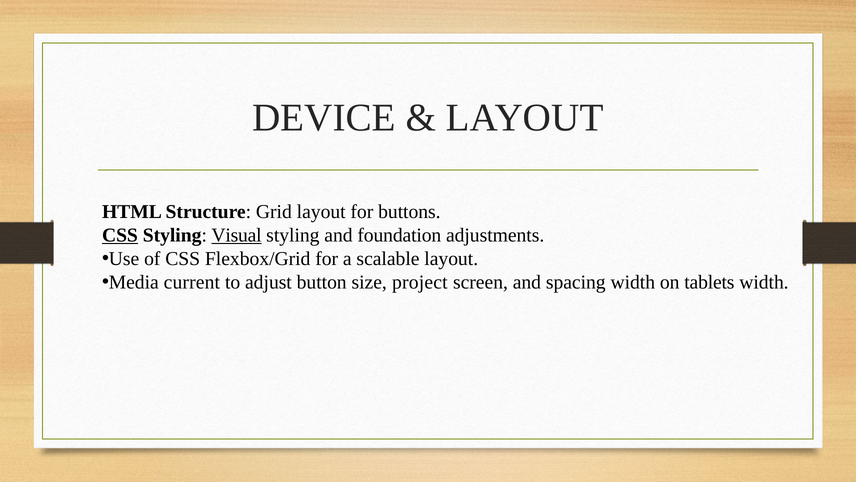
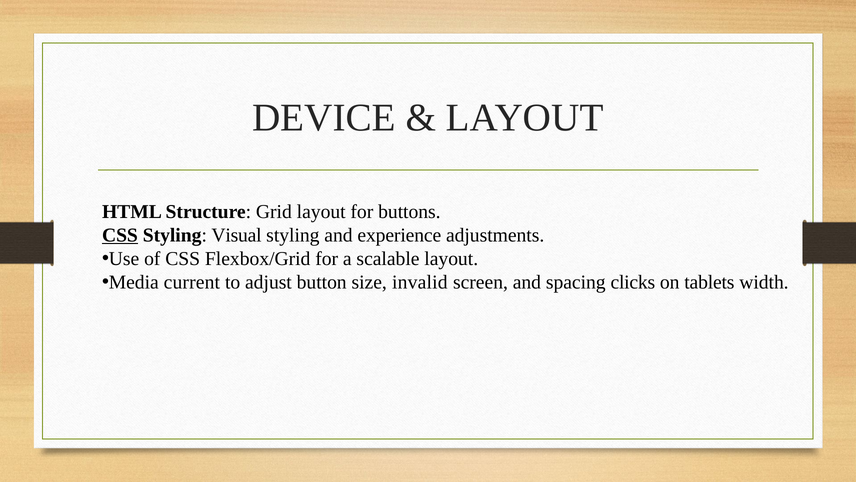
Visual underline: present -> none
foundation: foundation -> experience
project: project -> invalid
spacing width: width -> clicks
